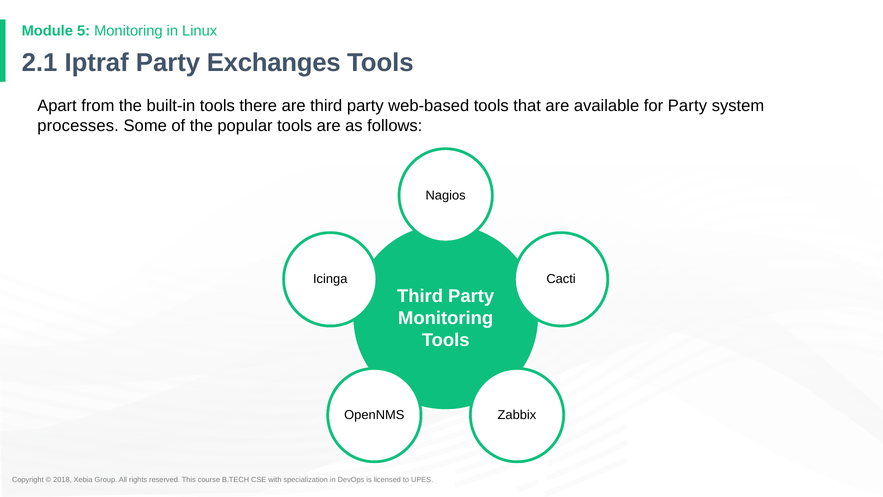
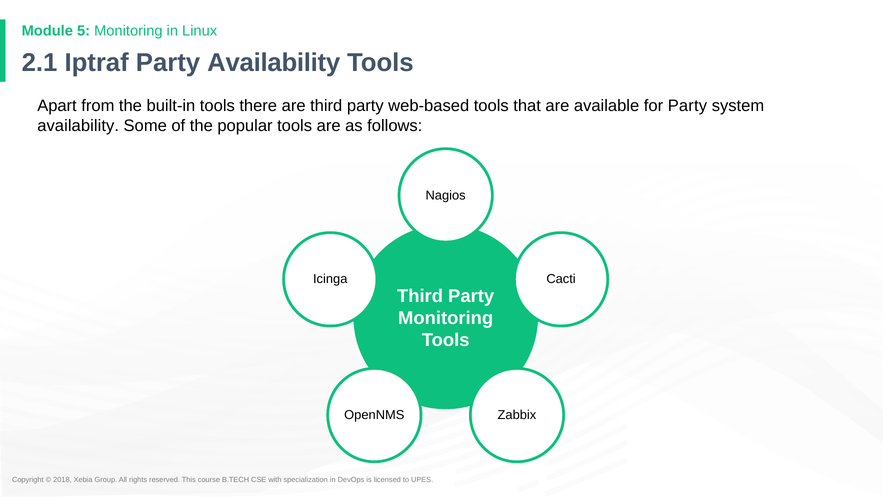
Party Exchanges: Exchanges -> Availability
processes at (78, 125): processes -> availability
